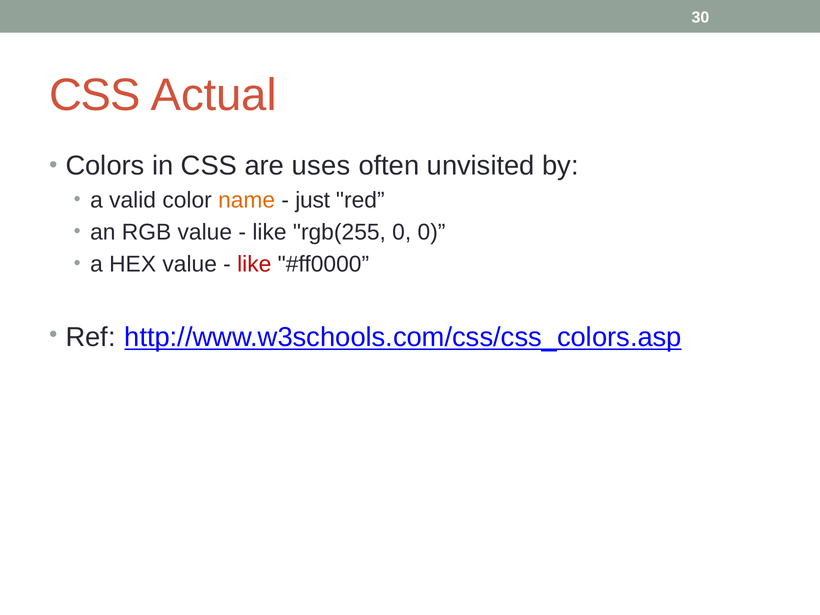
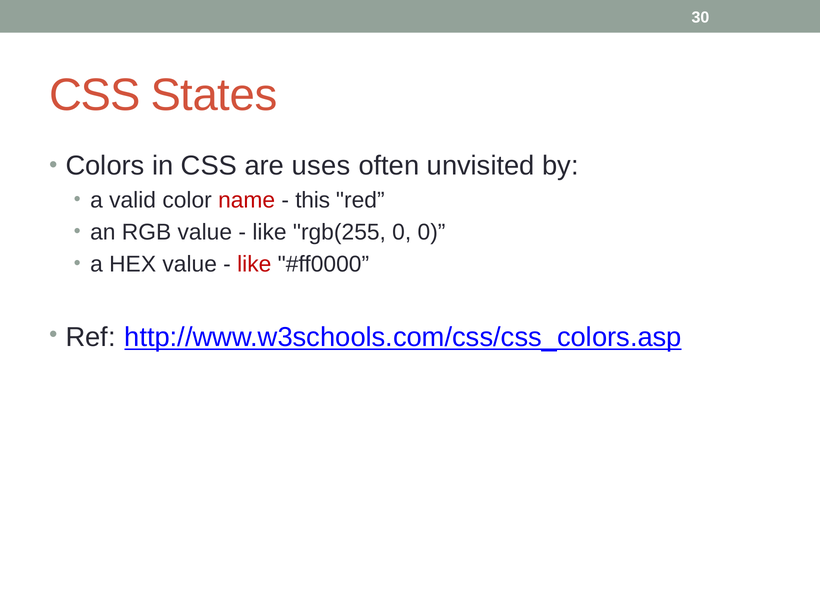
Actual: Actual -> States
name colour: orange -> red
just: just -> this
